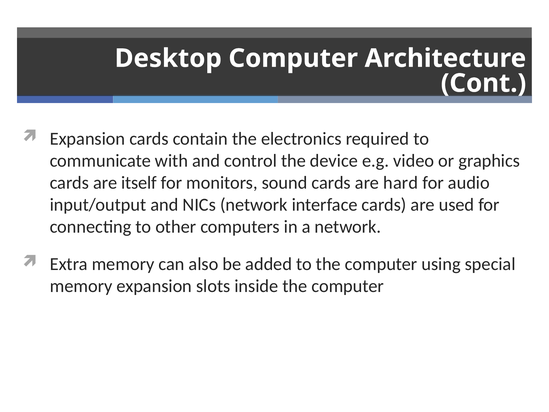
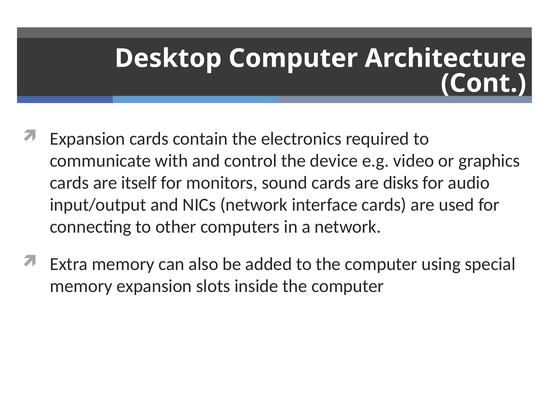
hard: hard -> disks
